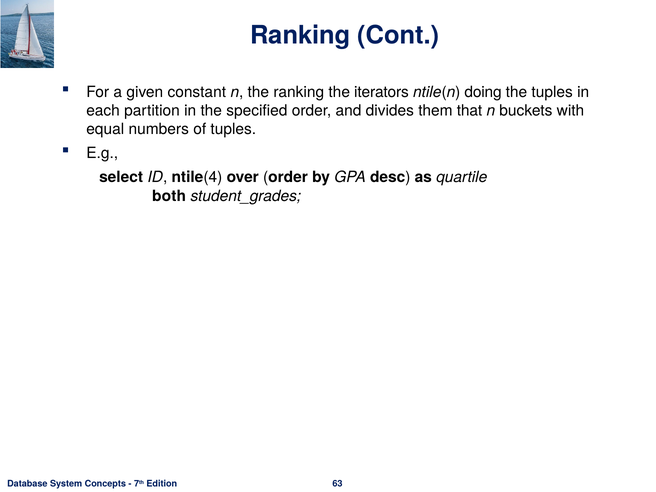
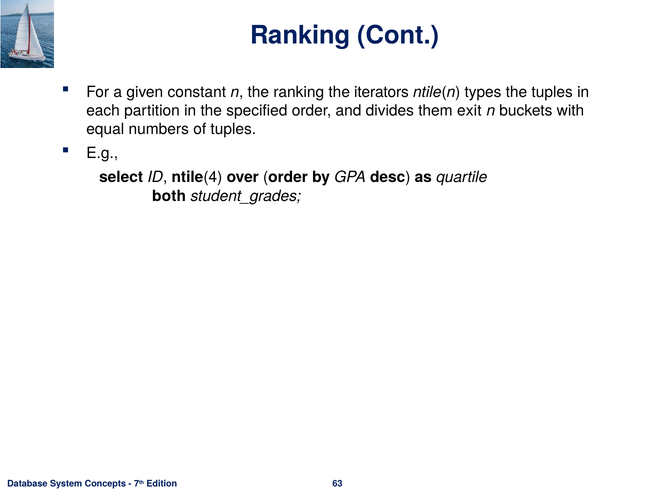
doing: doing -> types
that: that -> exit
